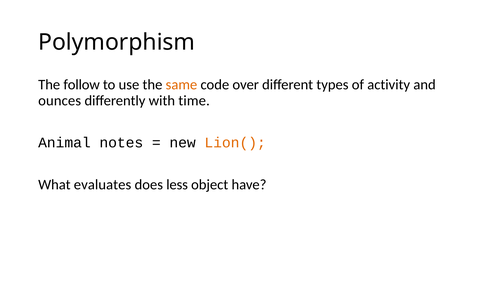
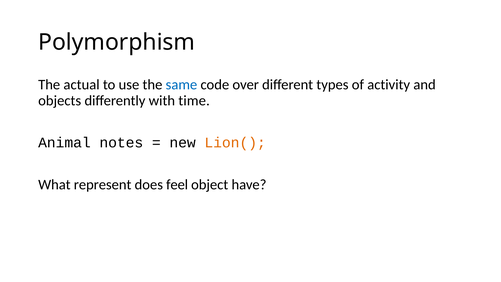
follow: follow -> actual
same colour: orange -> blue
ounces: ounces -> objects
evaluates: evaluates -> represent
less: less -> feel
